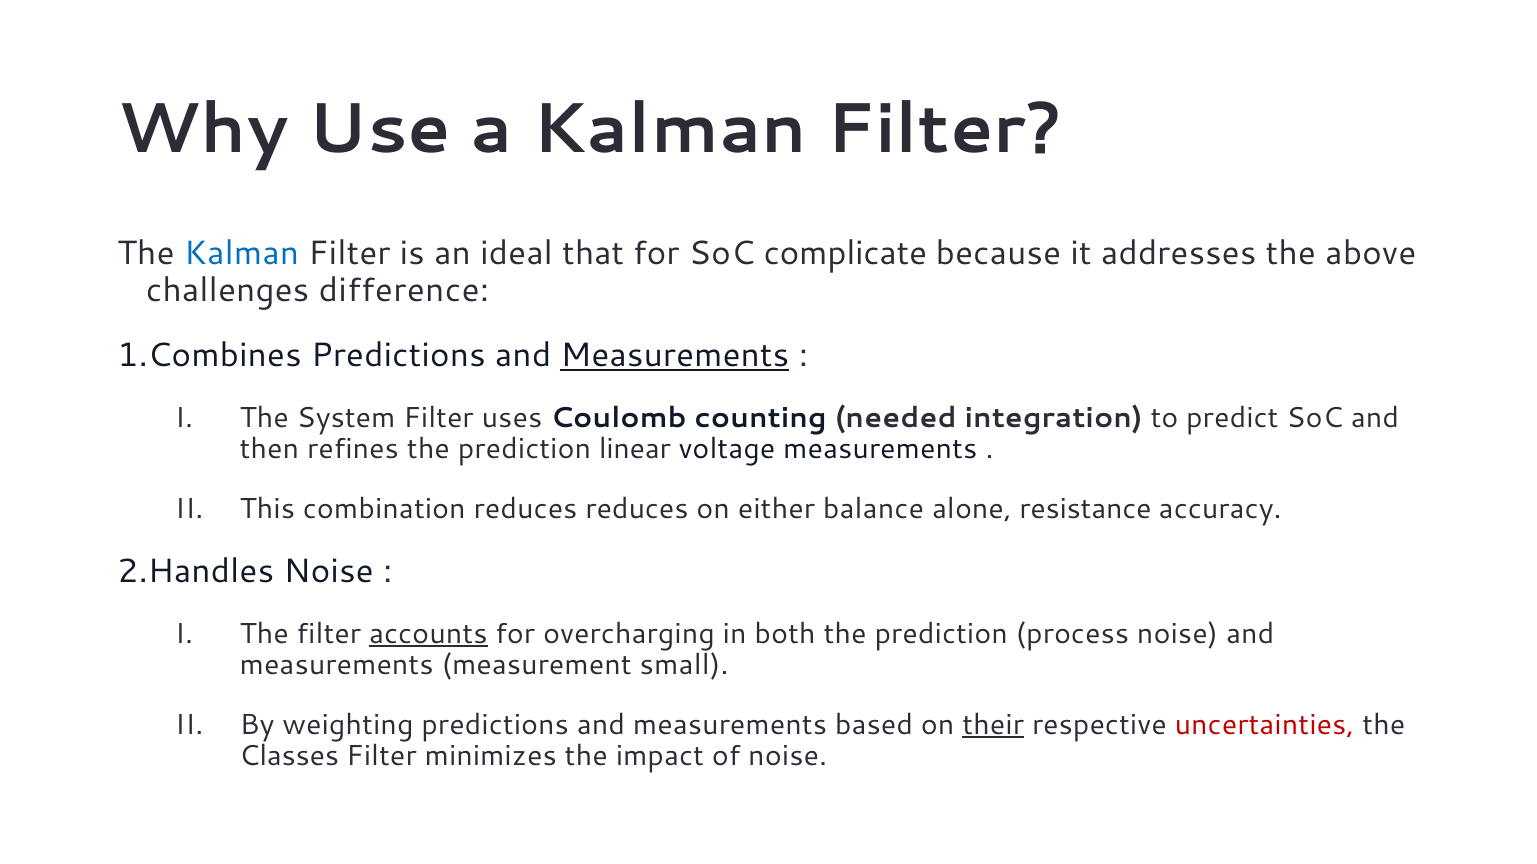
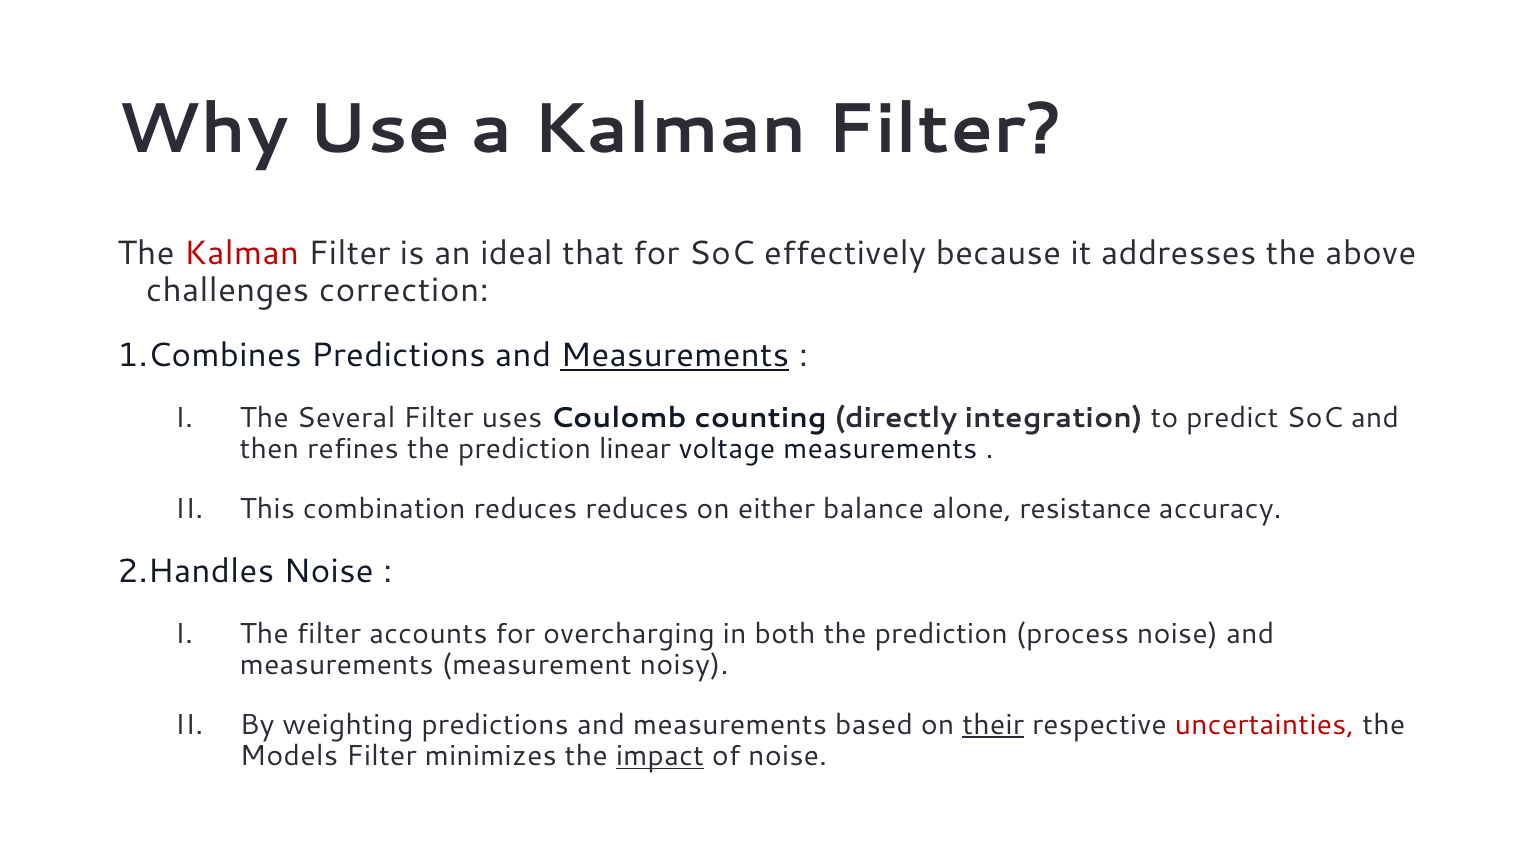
Kalman at (241, 254) colour: blue -> red
complicate: complicate -> effectively
difference: difference -> correction
System: System -> Several
needed: needed -> directly
accounts underline: present -> none
small: small -> noisy
Classes: Classes -> Models
impact underline: none -> present
